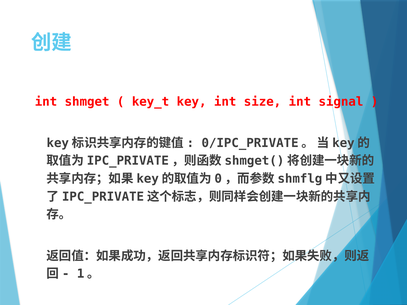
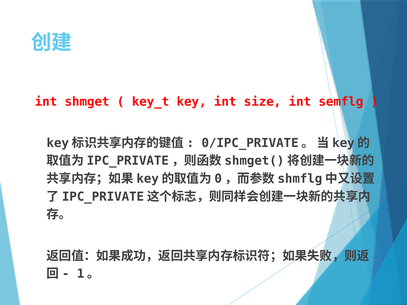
signal: signal -> semflg
